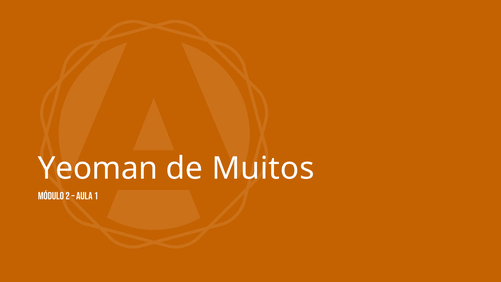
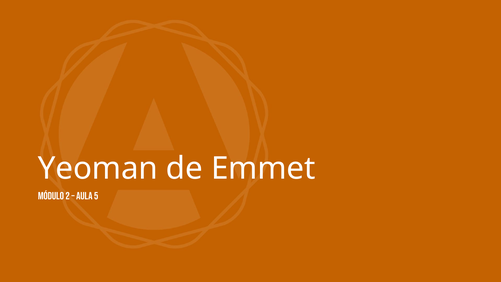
Muitos: Muitos -> Emmet
1: 1 -> 5
